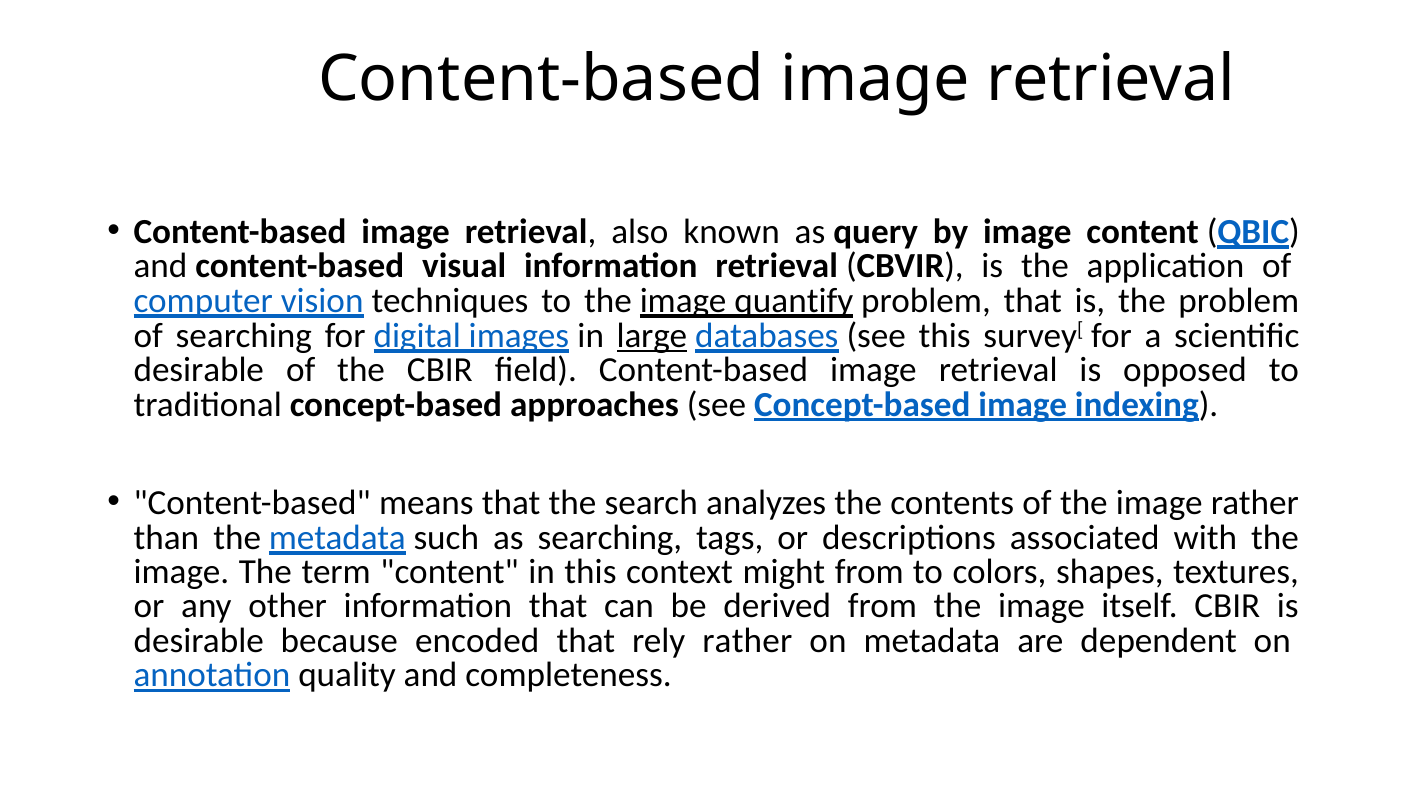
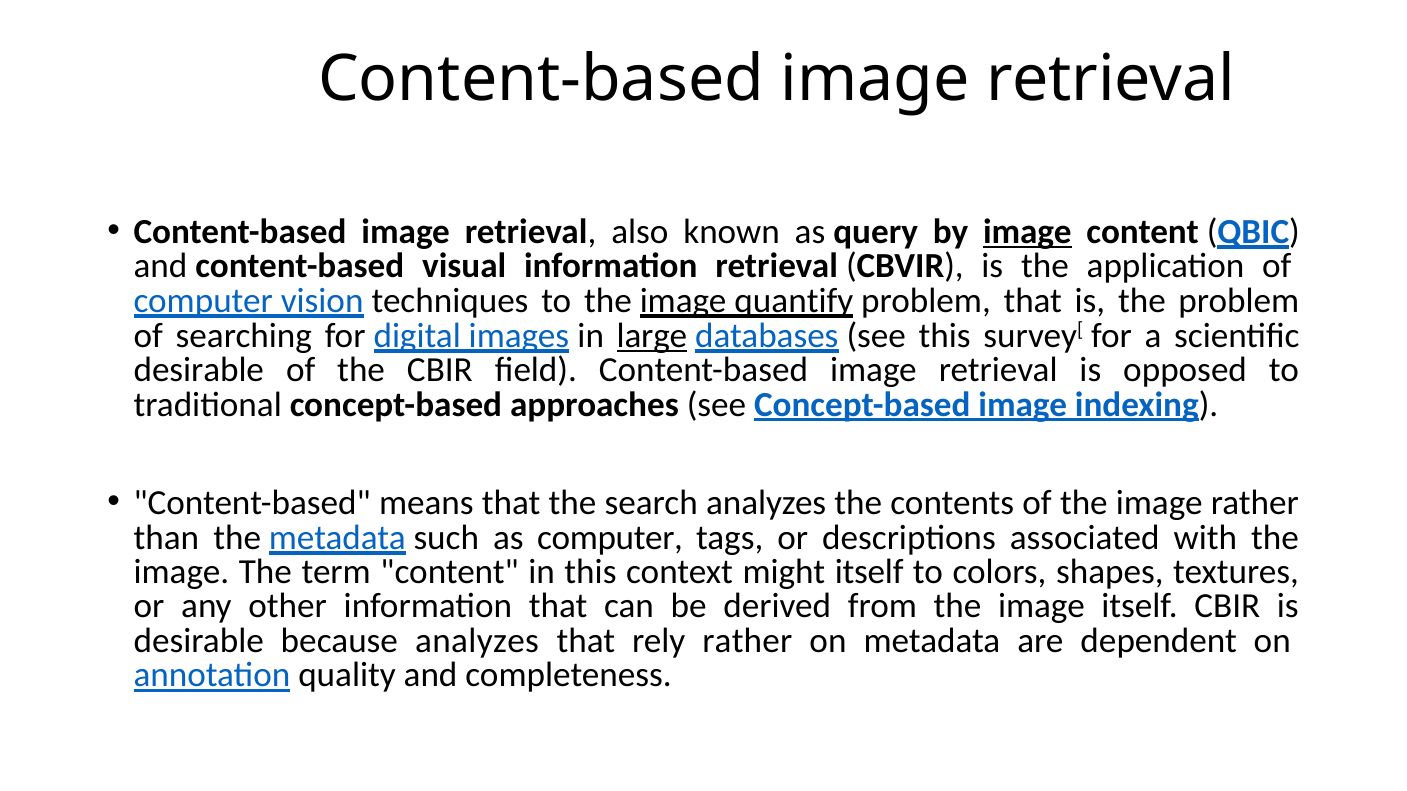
image at (1027, 232) underline: none -> present
as searching: searching -> computer
might from: from -> itself
because encoded: encoded -> analyzes
